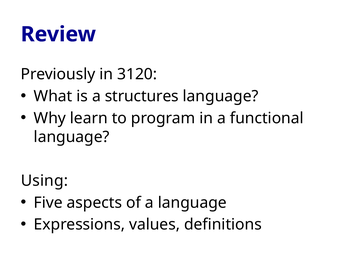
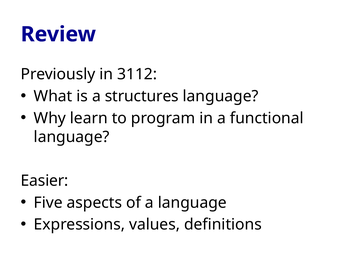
3120: 3120 -> 3112
Using: Using -> Easier
